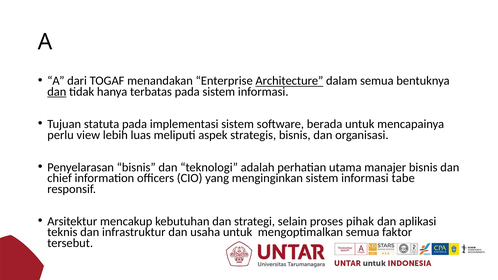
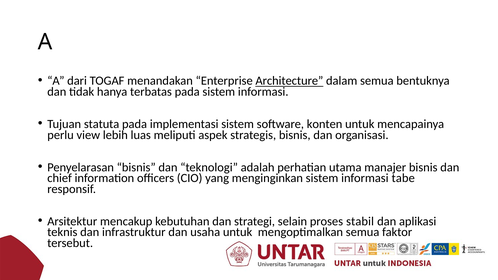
dan at (57, 92) underline: present -> none
berada: berada -> konten
pihak: pihak -> stabil
